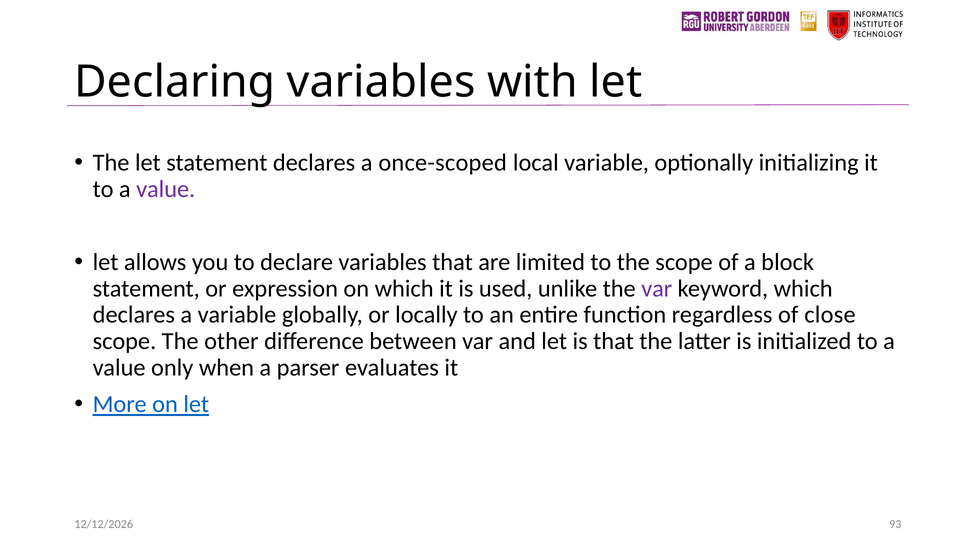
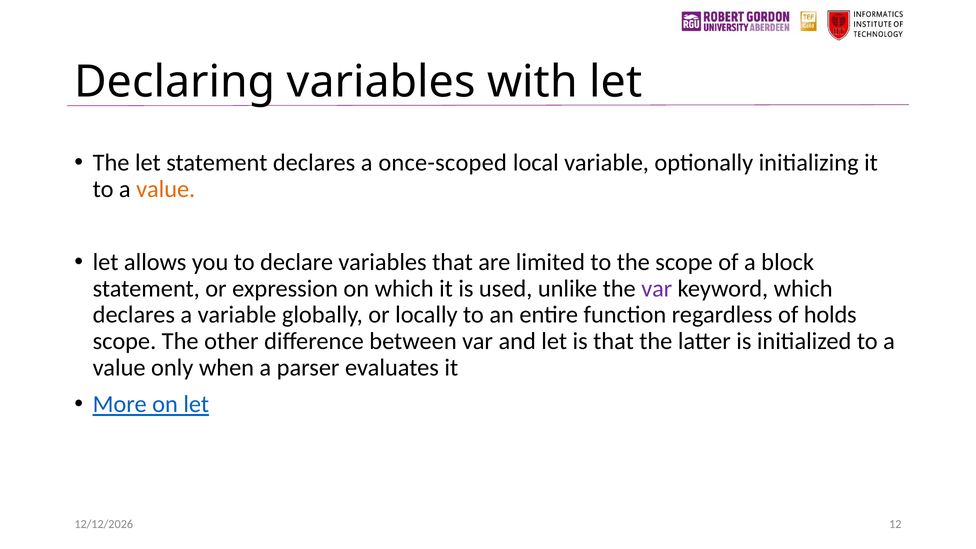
value at (166, 189) colour: purple -> orange
close: close -> holds
93: 93 -> 12
